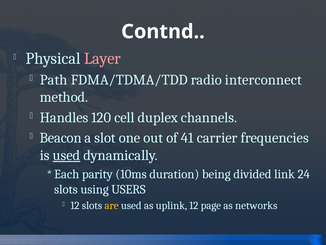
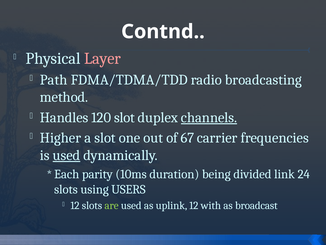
interconnect: interconnect -> broadcasting
120 cell: cell -> slot
channels underline: none -> present
Beacon: Beacon -> Higher
41: 41 -> 67
are colour: yellow -> light green
page: page -> with
networks: networks -> broadcast
